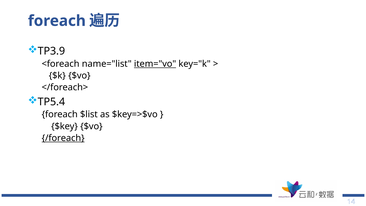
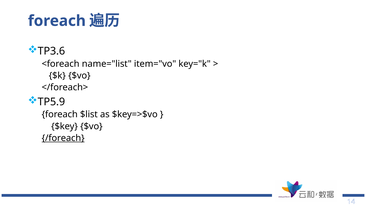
TP3.9: TP3.9 -> TP3.6
item="vo underline: present -> none
TP5.4: TP5.4 -> TP5.9
